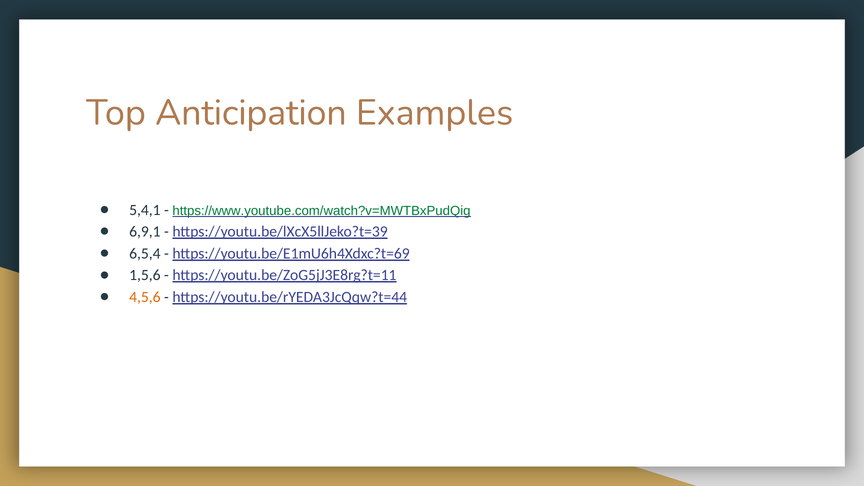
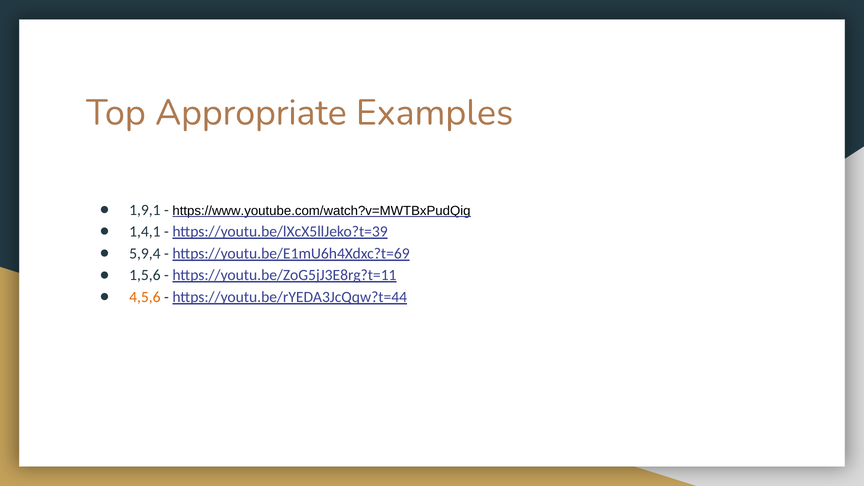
Anticipation: Anticipation -> Appropriate
5,4,1: 5,4,1 -> 1,9,1
https://www.youtube.com/watch?v=MWTBxPudQig colour: green -> black
6,9,1: 6,9,1 -> 1,4,1
6,5,4: 6,5,4 -> 5,9,4
